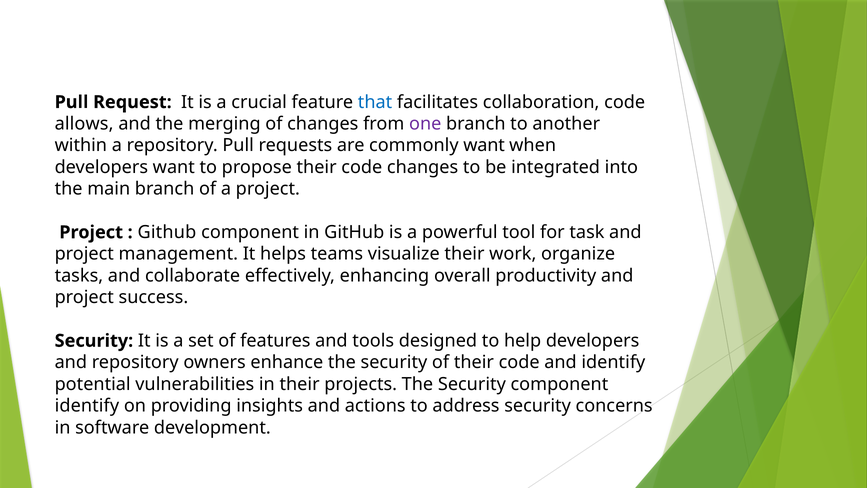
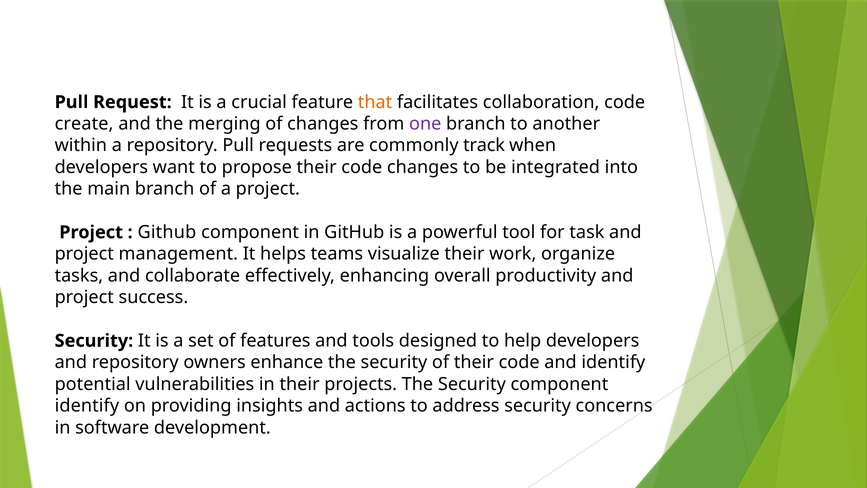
that colour: blue -> orange
allows: allows -> create
commonly want: want -> track
